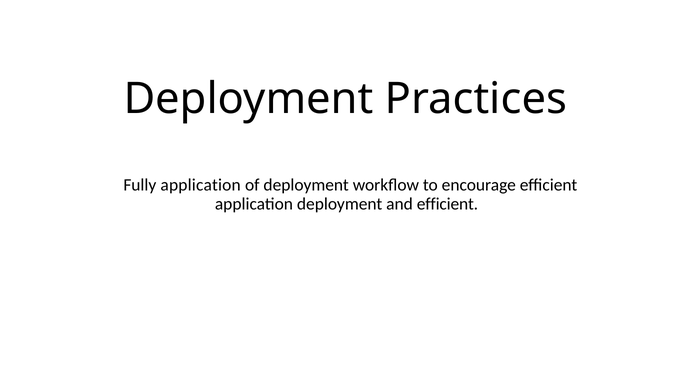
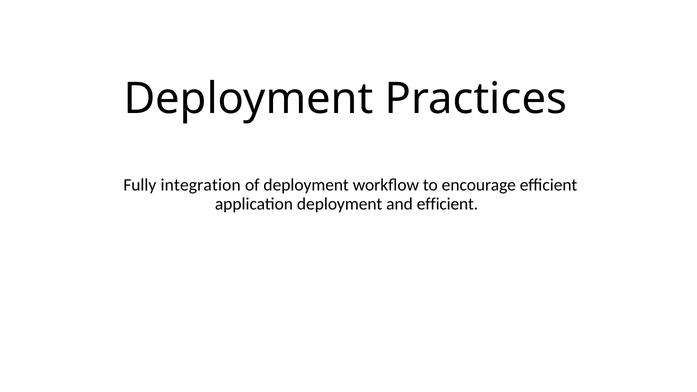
Fully application: application -> integration
